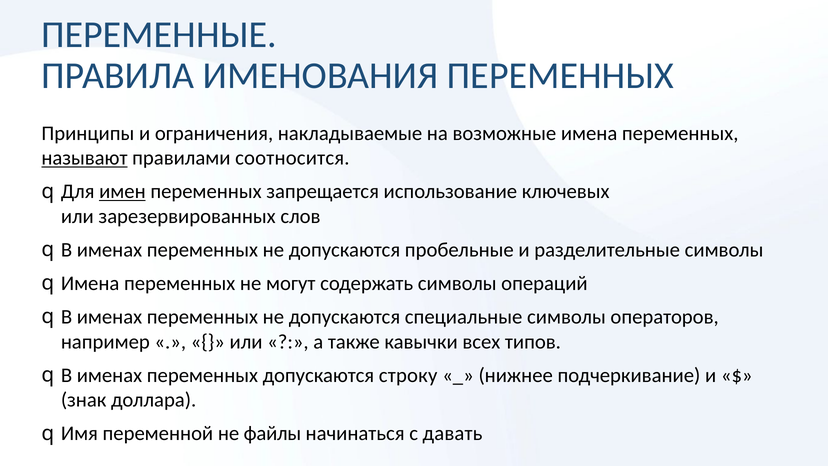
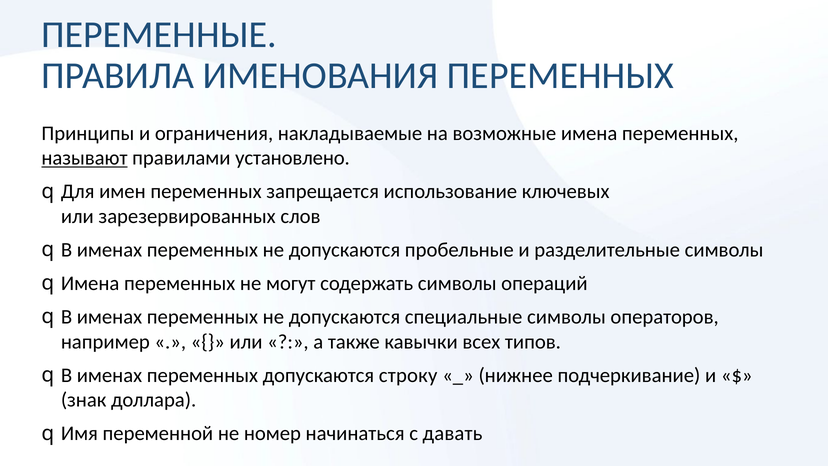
соотносится: соотносится -> установлено
имен underline: present -> none
файлы: файлы -> номер
